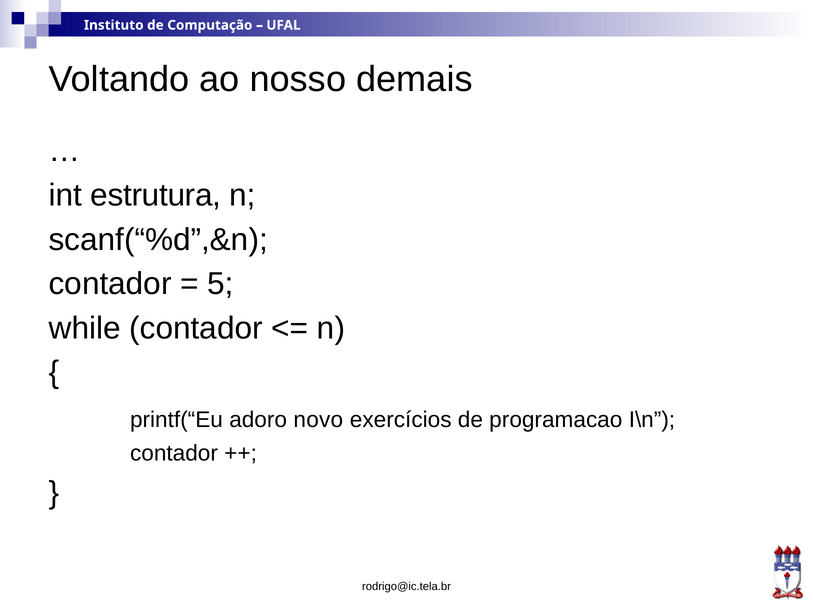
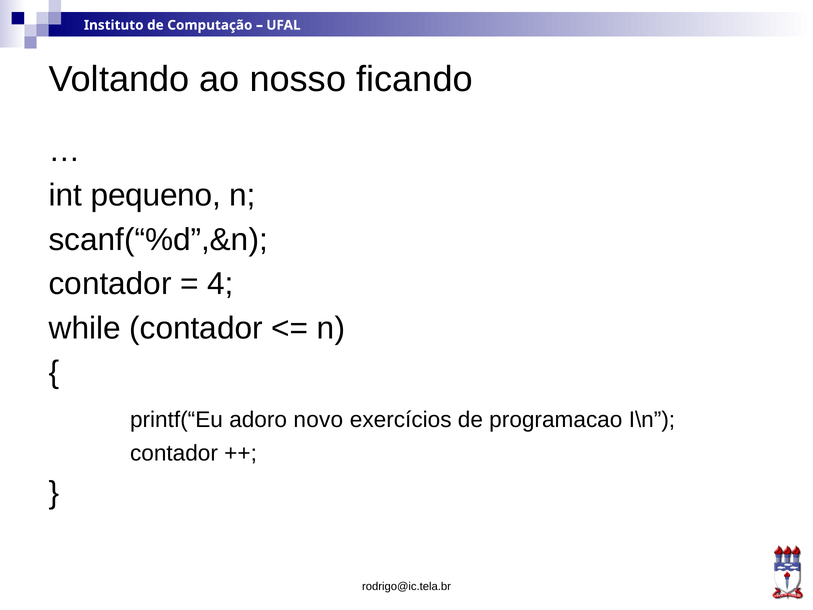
demais: demais -> ficando
estrutura: estrutura -> pequeno
5: 5 -> 4
